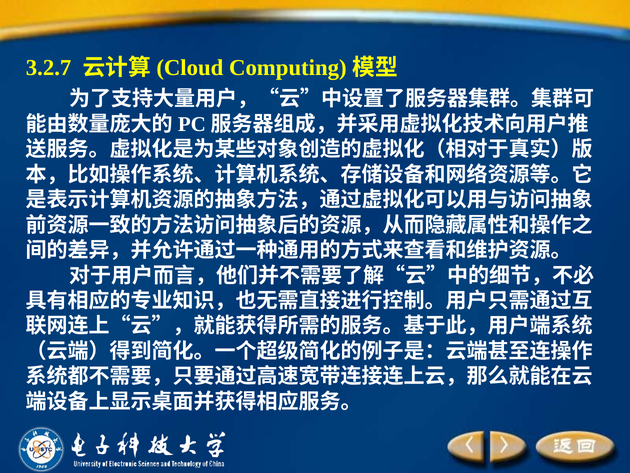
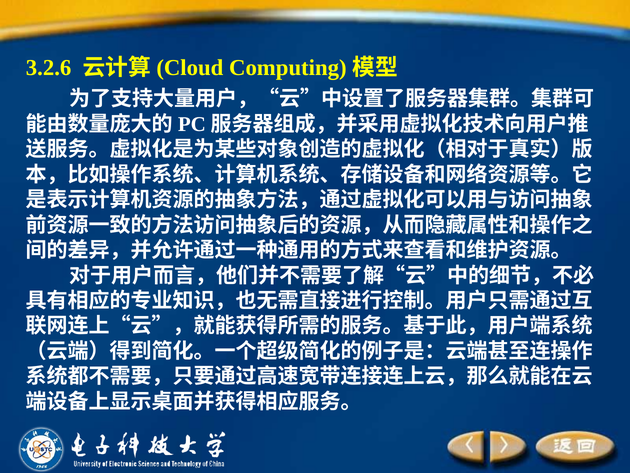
3.2.7: 3.2.7 -> 3.2.6
